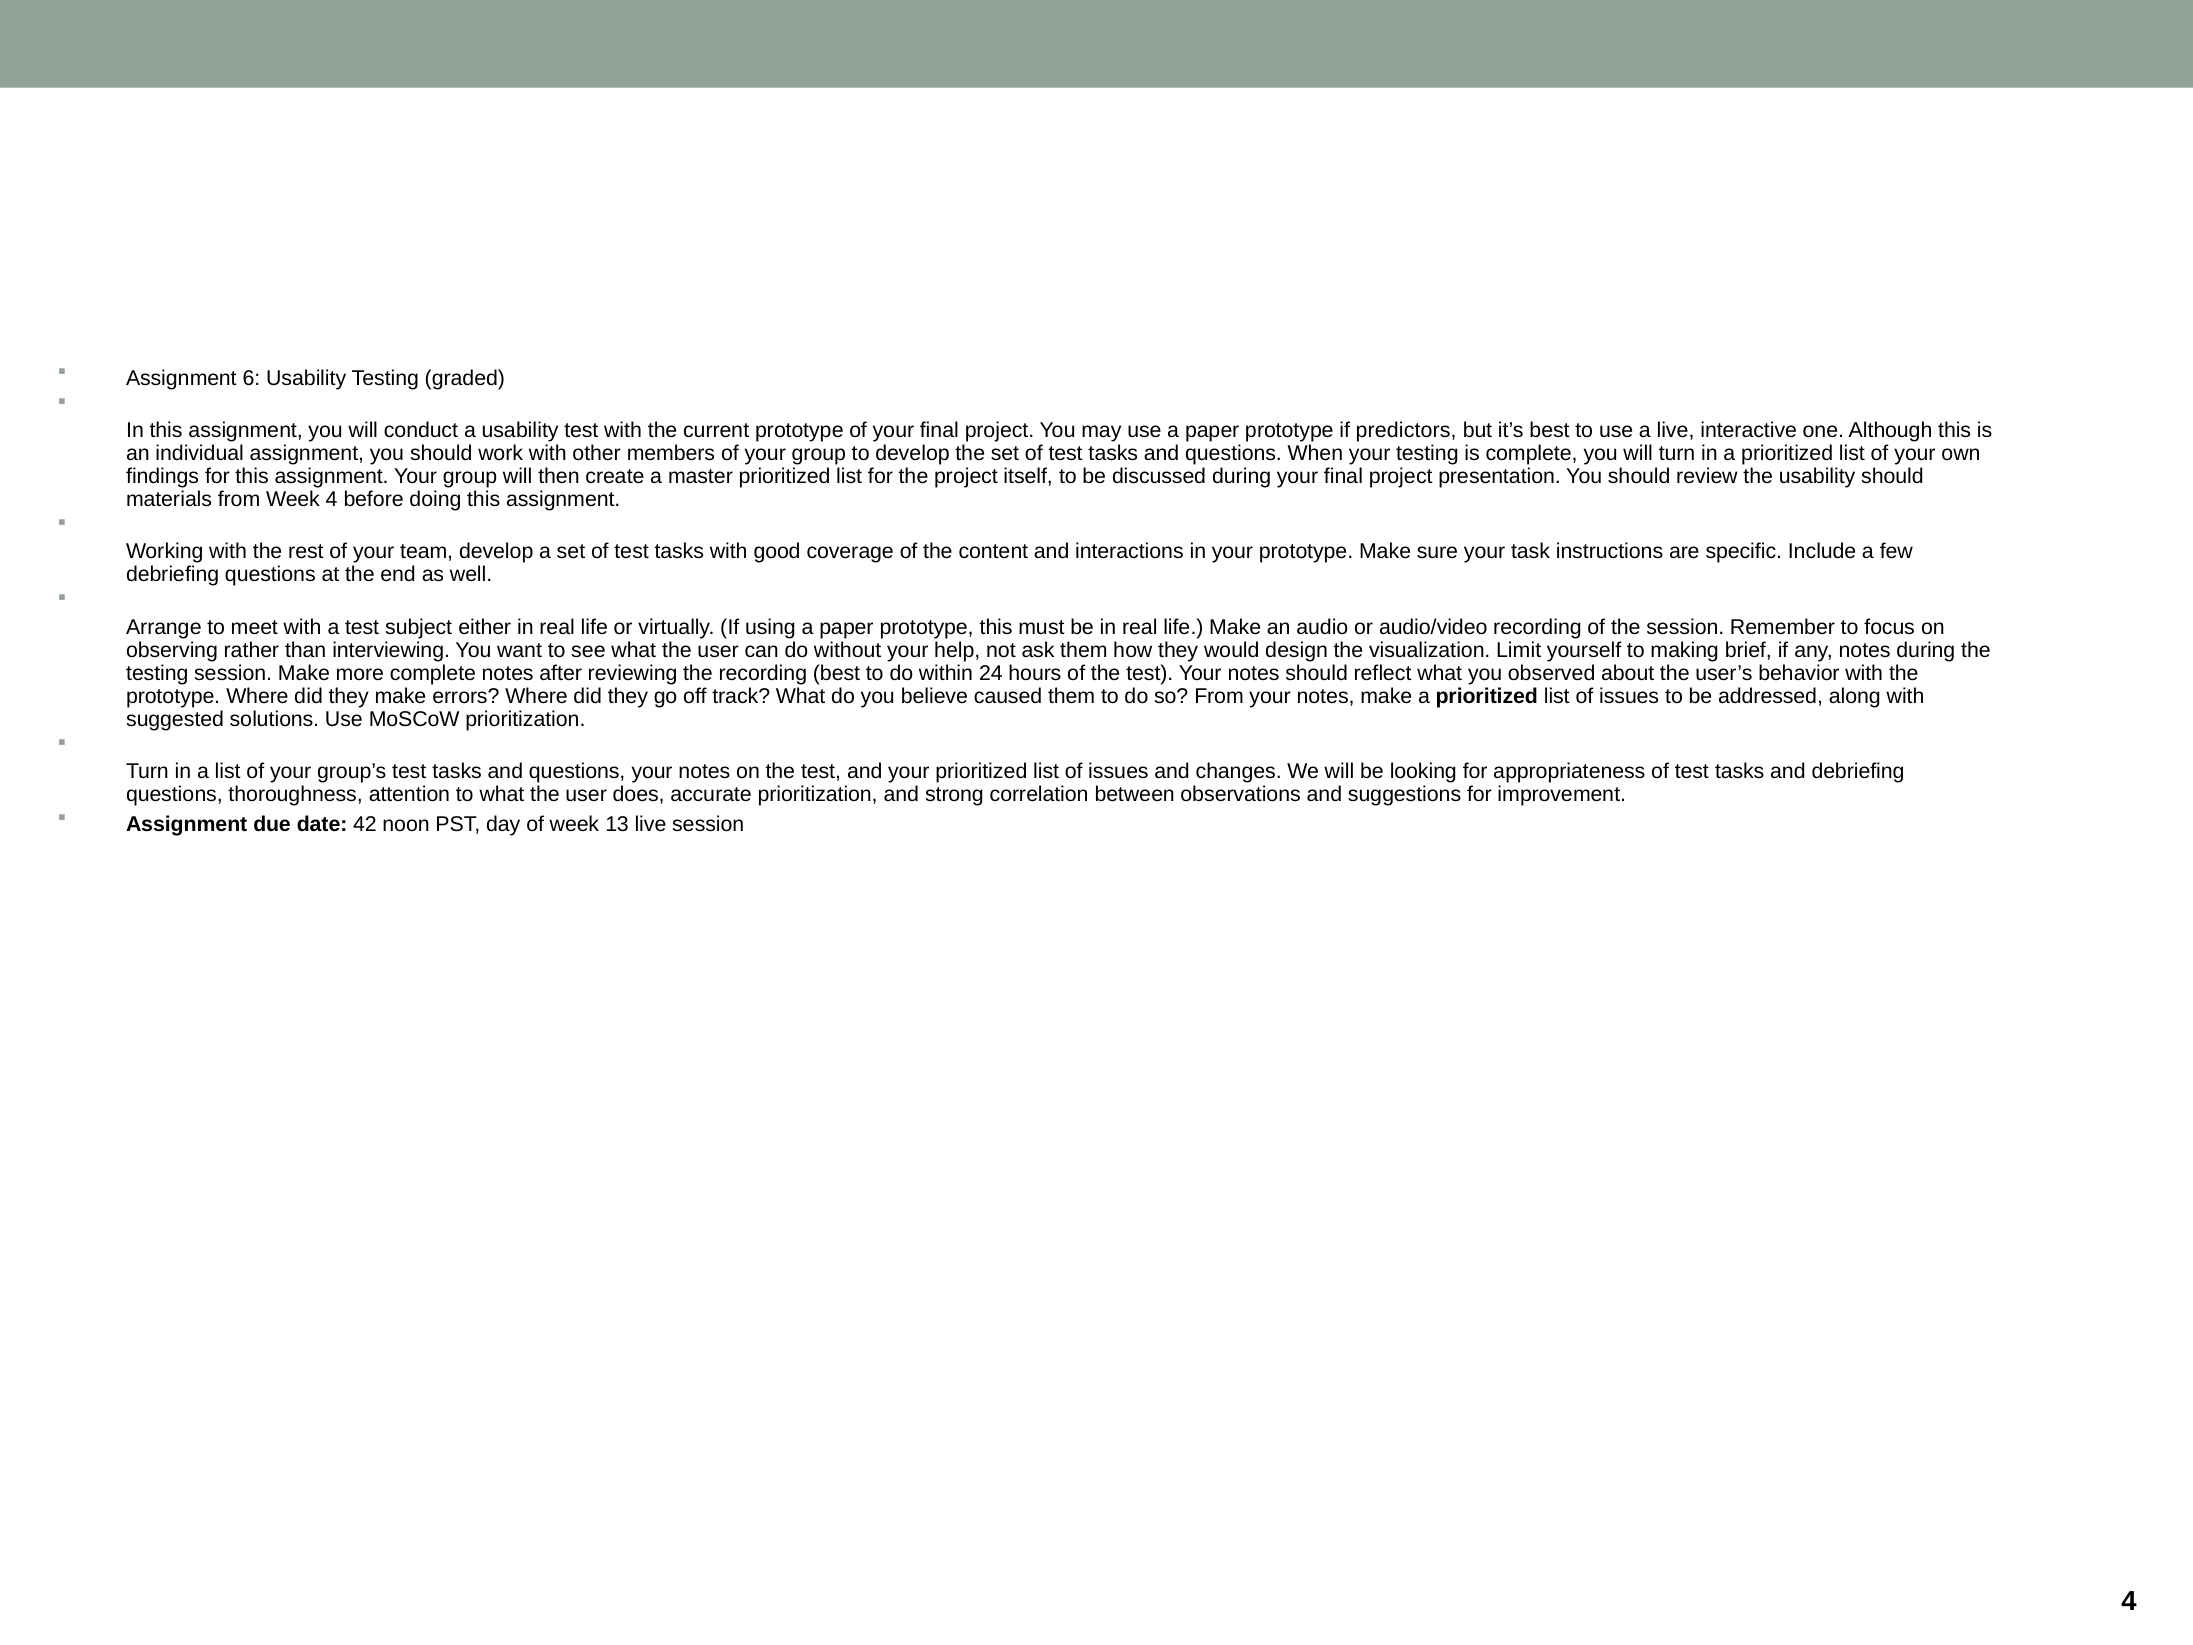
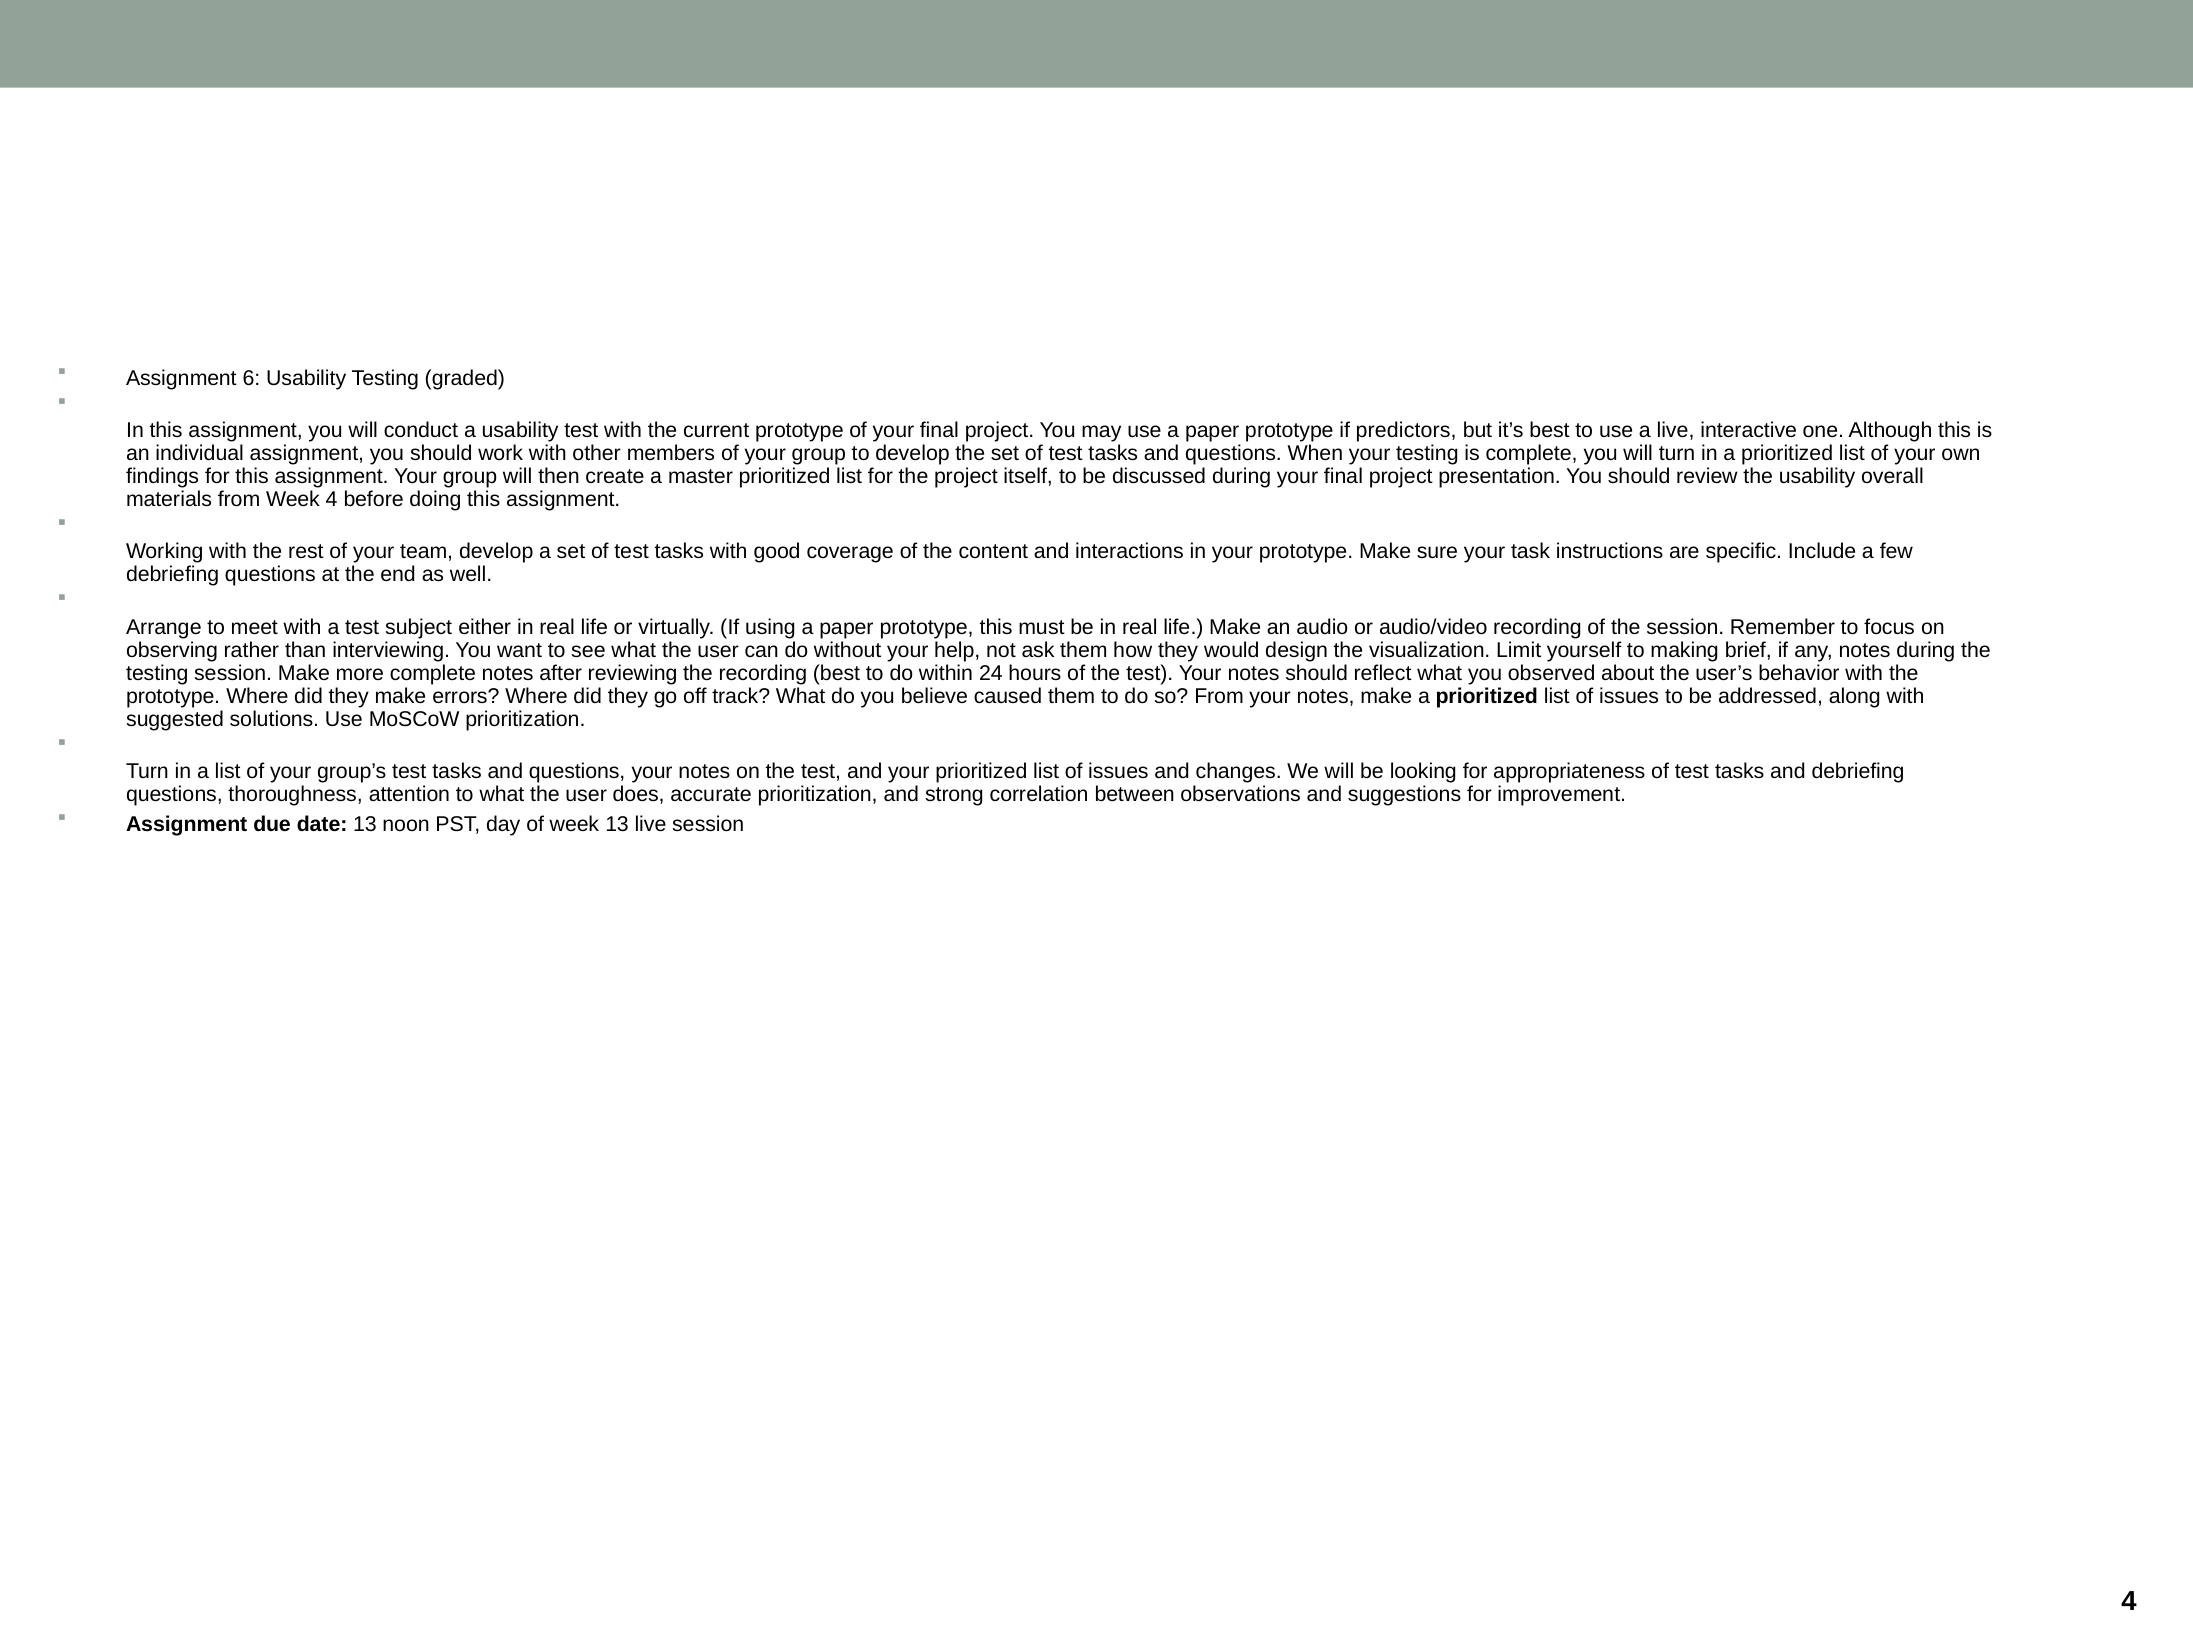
usability should: should -> overall
date 42: 42 -> 13
